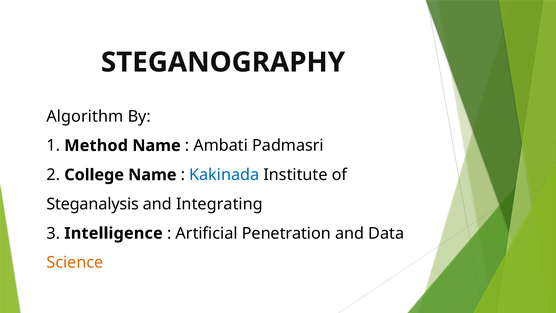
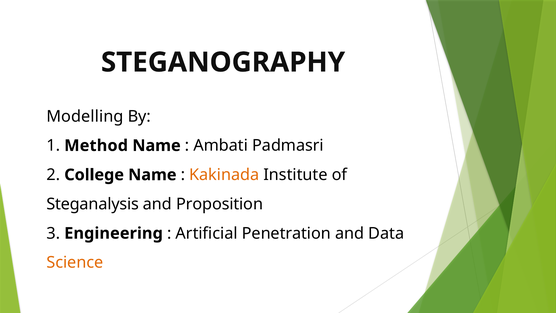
Algorithm: Algorithm -> Modelling
Kakinada colour: blue -> orange
Integrating: Integrating -> Proposition
Intelligence: Intelligence -> Engineering
